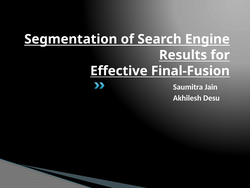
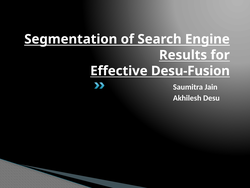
Final-Fusion: Final-Fusion -> Desu-Fusion
